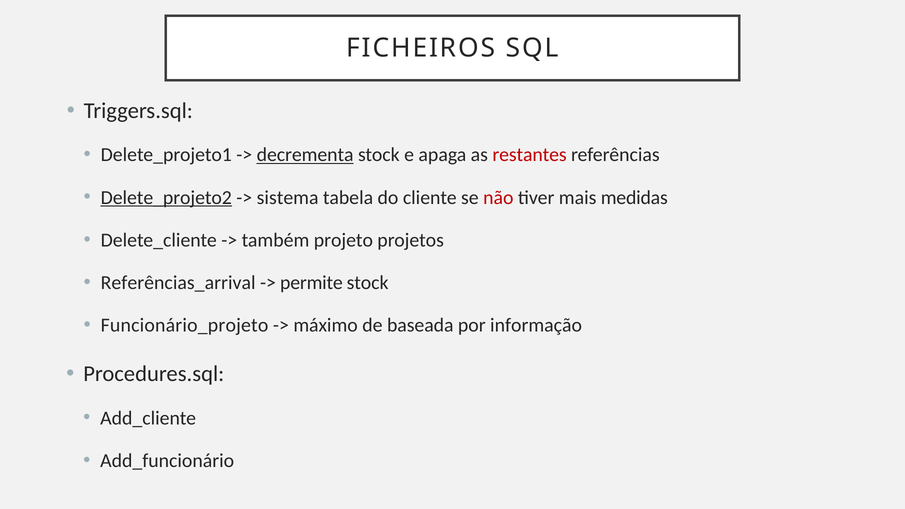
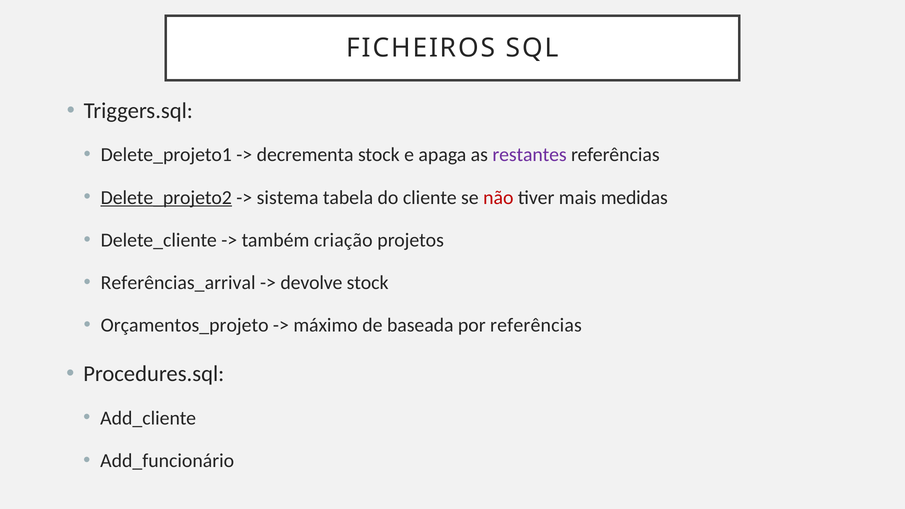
decrementa underline: present -> none
restantes colour: red -> purple
projeto: projeto -> criação
permite: permite -> devolve
Funcionário_projeto: Funcionário_projeto -> Orçamentos_projeto
por informação: informação -> referências
